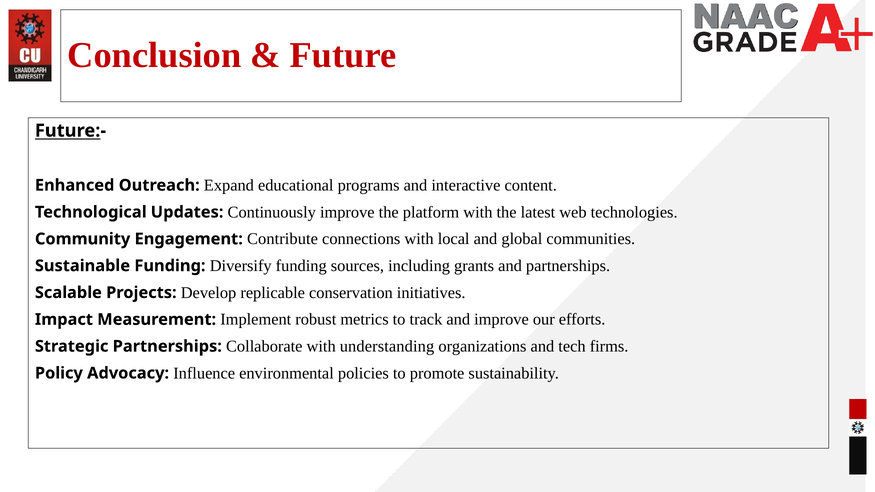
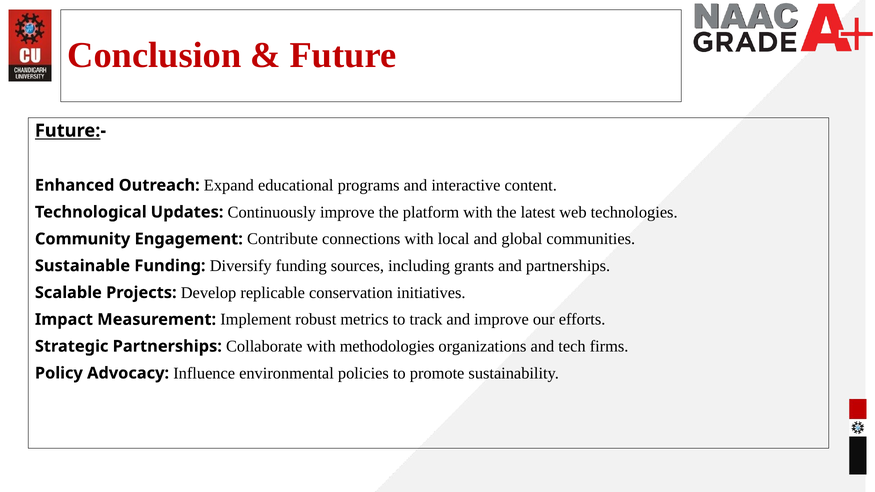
understanding: understanding -> methodologies
